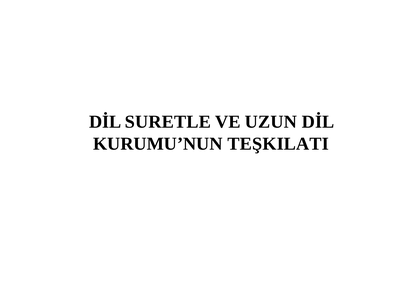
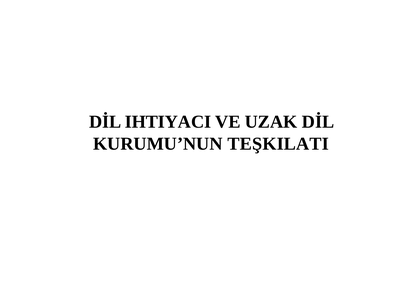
SURETLE: SURETLE -> IHTIYACI
UZUN: UZUN -> UZAK
